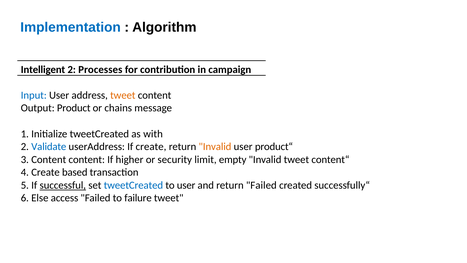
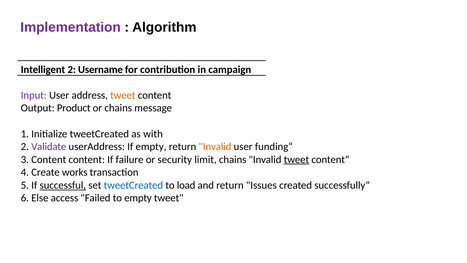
Implementation colour: blue -> purple
Processes: Processes -> Username
Input colour: blue -> purple
Validate colour: blue -> purple
If create: create -> empty
product“: product“ -> funding“
higher: higher -> failure
limit empty: empty -> chains
tweet at (296, 159) underline: none -> present
based: based -> works
to user: user -> load
return Failed: Failed -> Issues
to failure: failure -> empty
